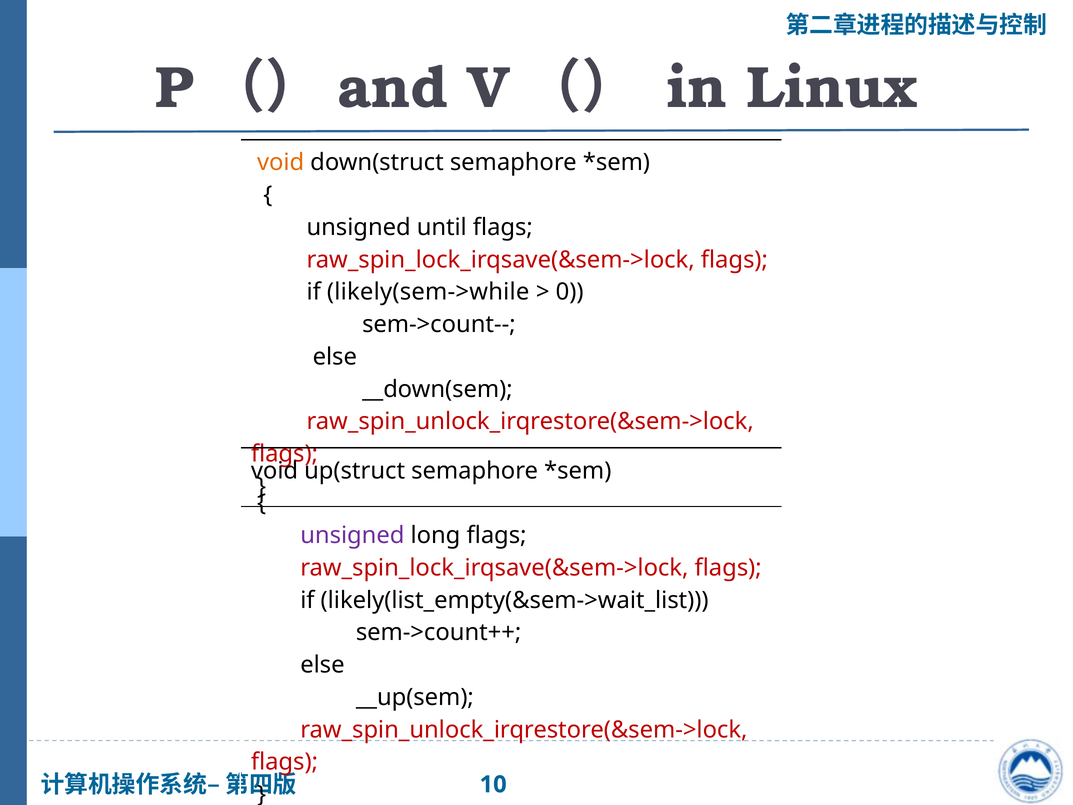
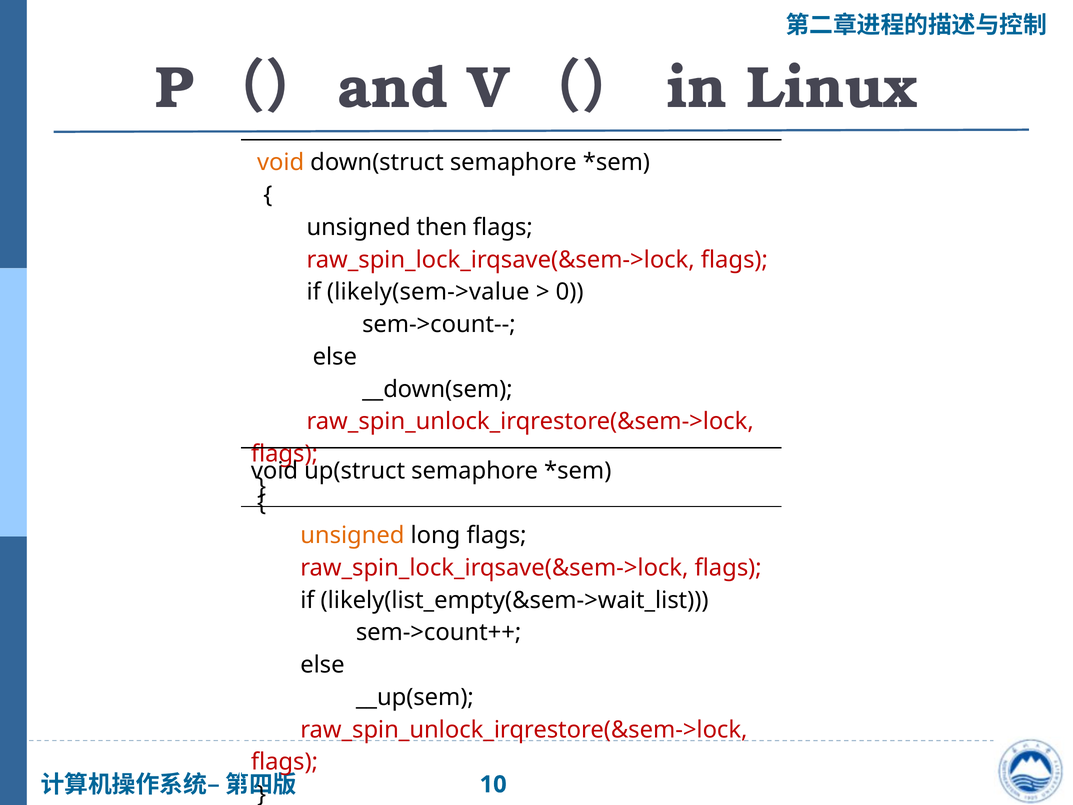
until: until -> then
likely(sem->while: likely(sem->while -> likely(sem->value
unsigned at (352, 535) colour: purple -> orange
